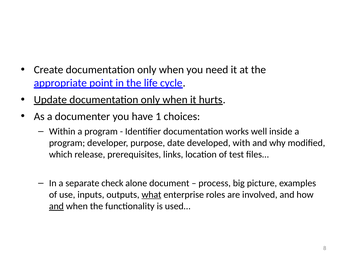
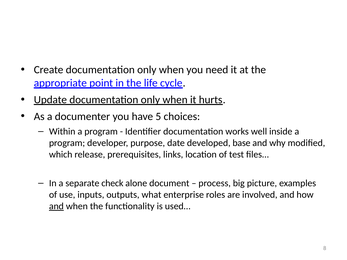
1: 1 -> 5
with: with -> base
what underline: present -> none
